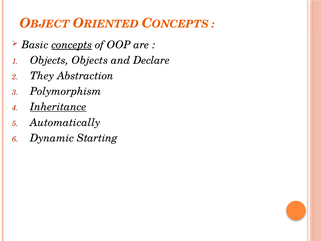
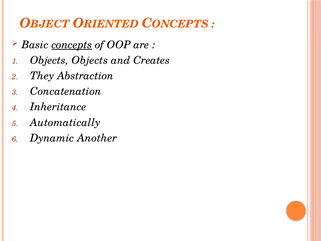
Declare: Declare -> Creates
Polymorphism: Polymorphism -> Concatenation
Inheritance underline: present -> none
Starting: Starting -> Another
